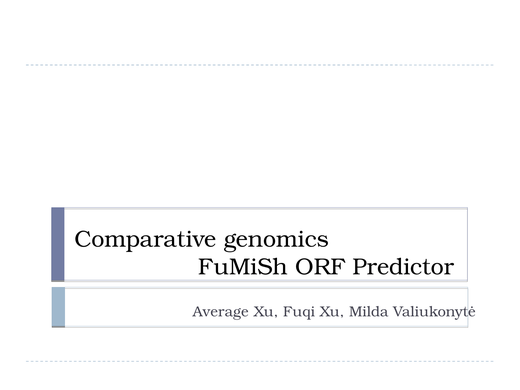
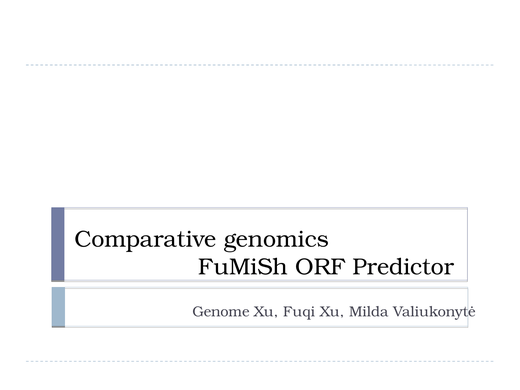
Average: Average -> Genome
